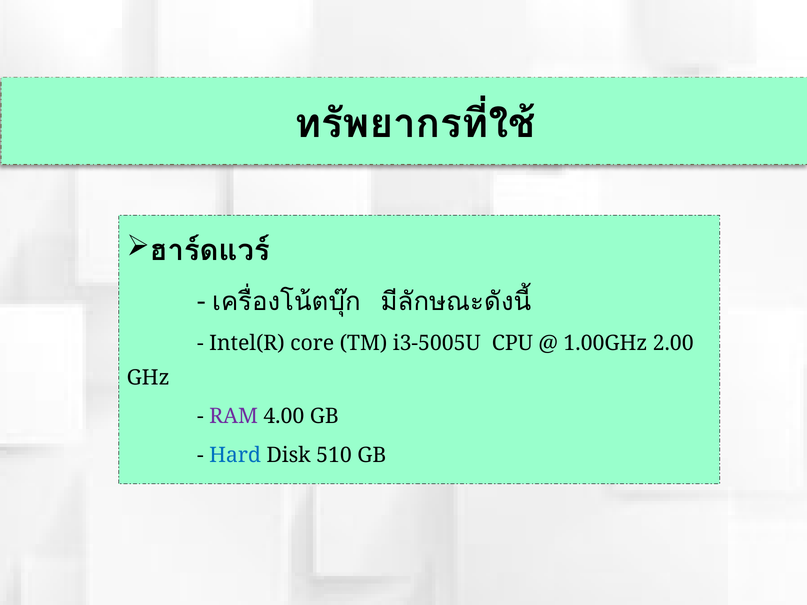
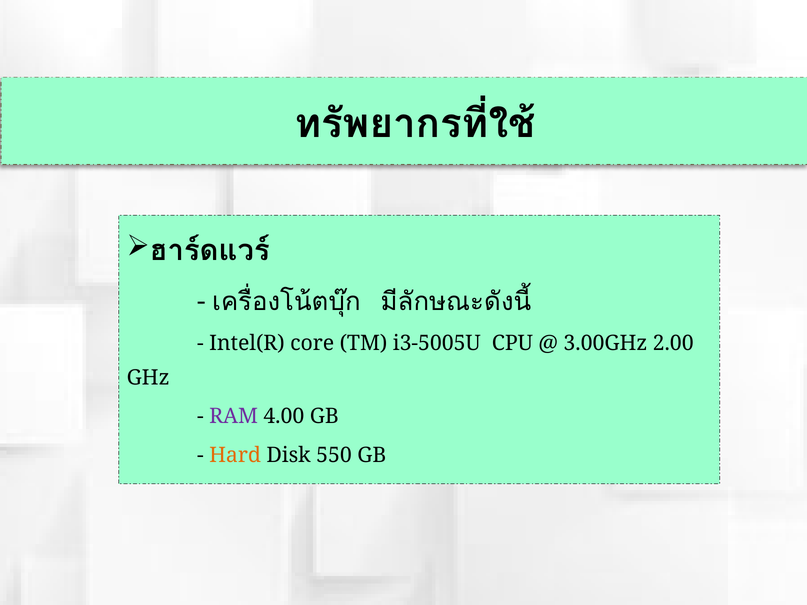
1.00GHz: 1.00GHz -> 3.00GHz
Hard colour: blue -> orange
510: 510 -> 550
